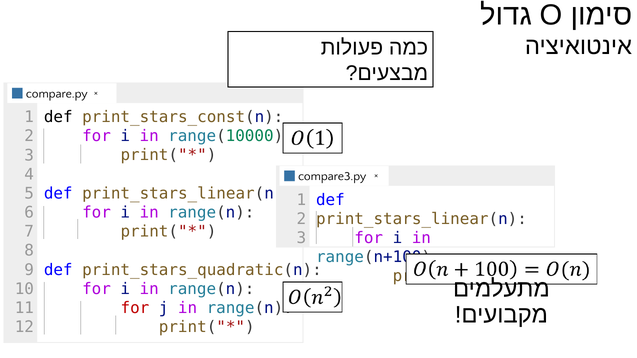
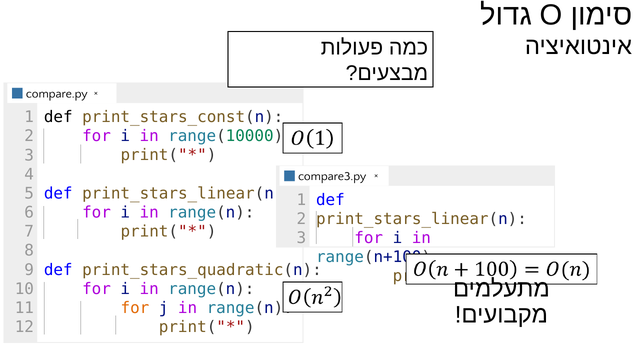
for at (135, 308) colour: red -> orange
